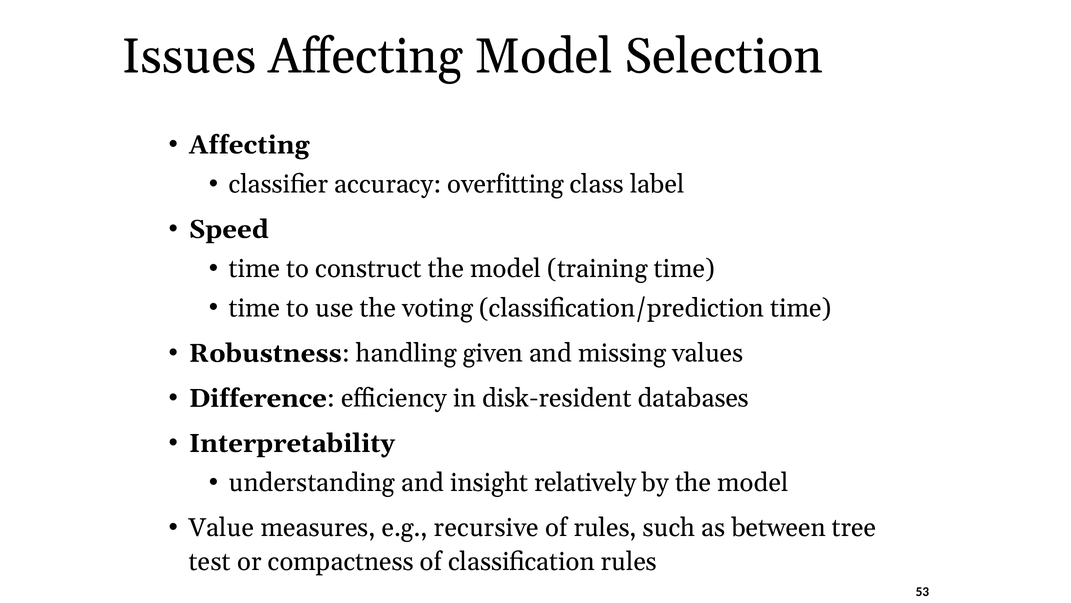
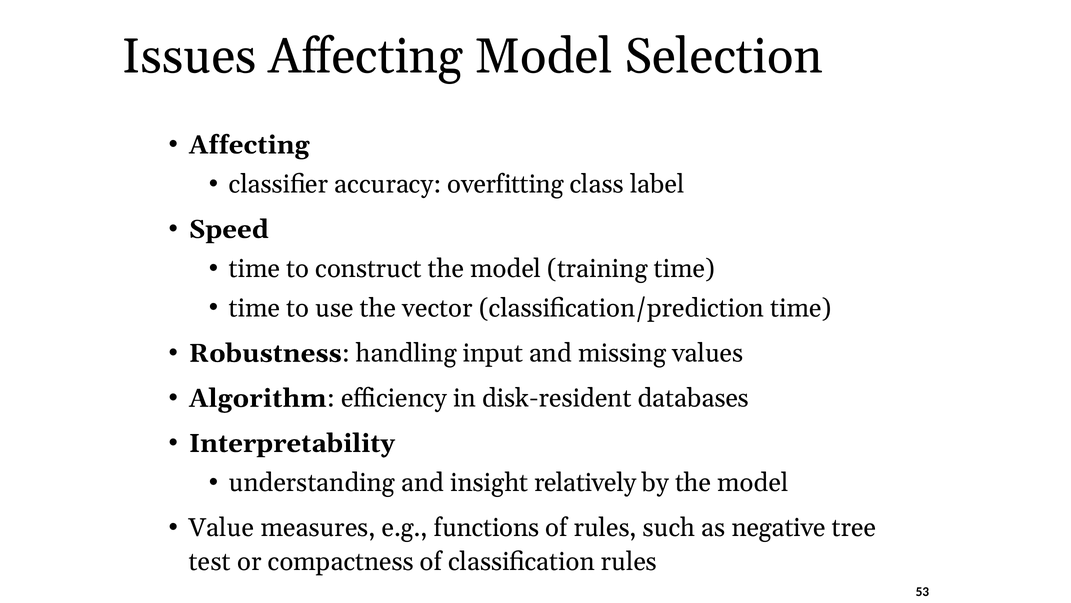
voting: voting -> vector
given: given -> input
Difference: Difference -> Algorithm
recursive: recursive -> functions
between: between -> negative
